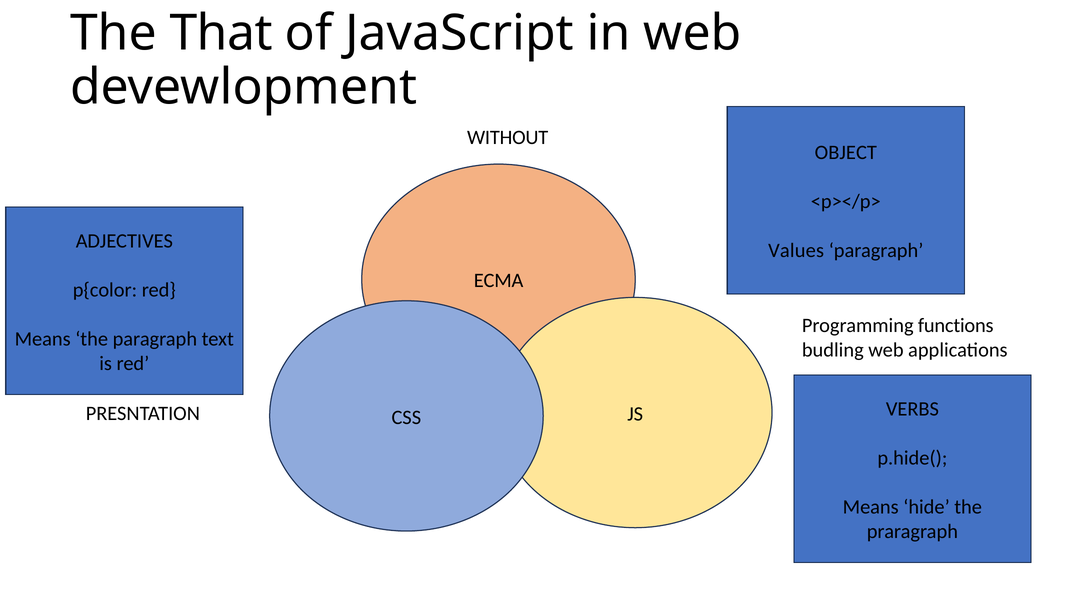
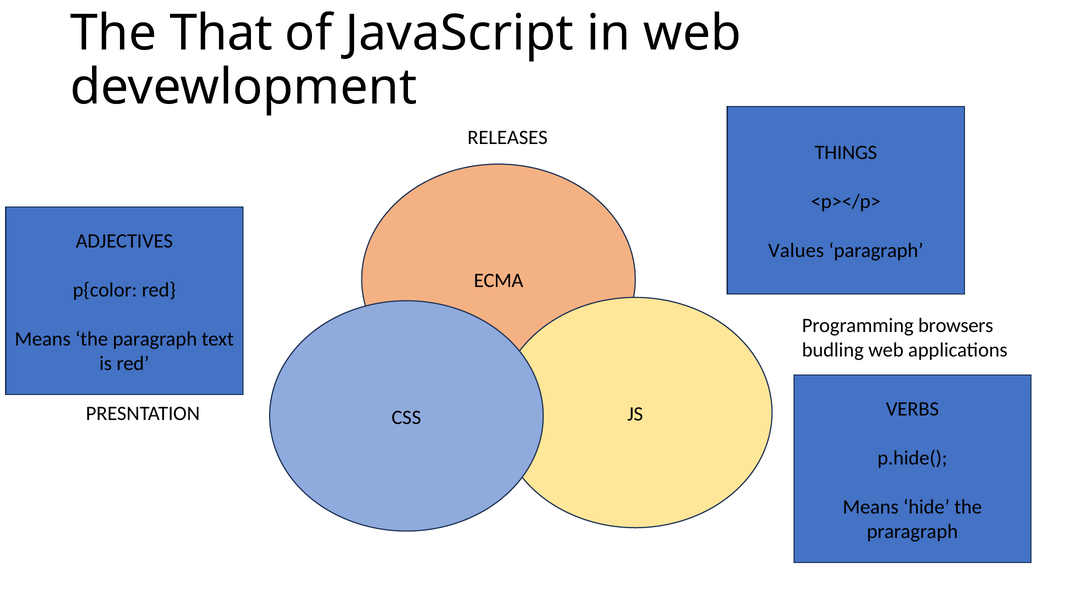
WITHOUT: WITHOUT -> RELEASES
OBJECT: OBJECT -> THINGS
functions: functions -> browsers
